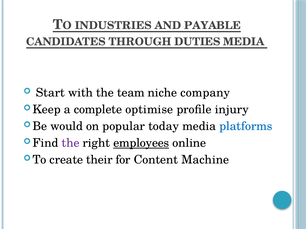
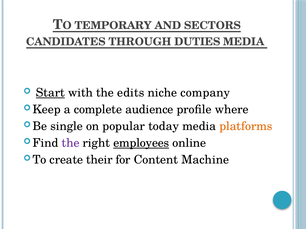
INDUSTRIES: INDUSTRIES -> TEMPORARY
PAYABLE: PAYABLE -> SECTORS
Start underline: none -> present
team: team -> edits
optimise: optimise -> audience
injury: injury -> where
would: would -> single
platforms colour: blue -> orange
